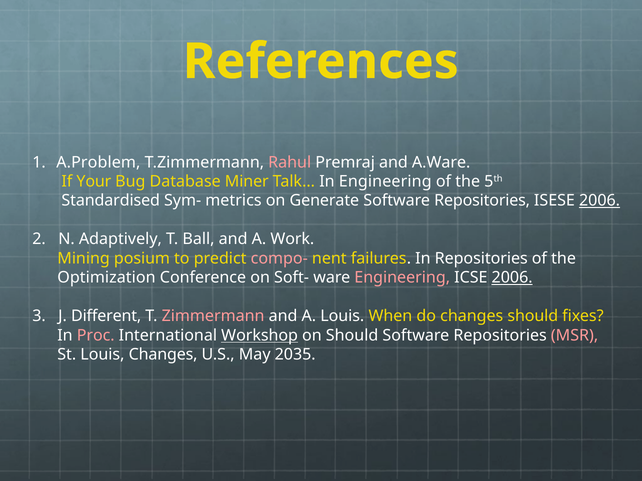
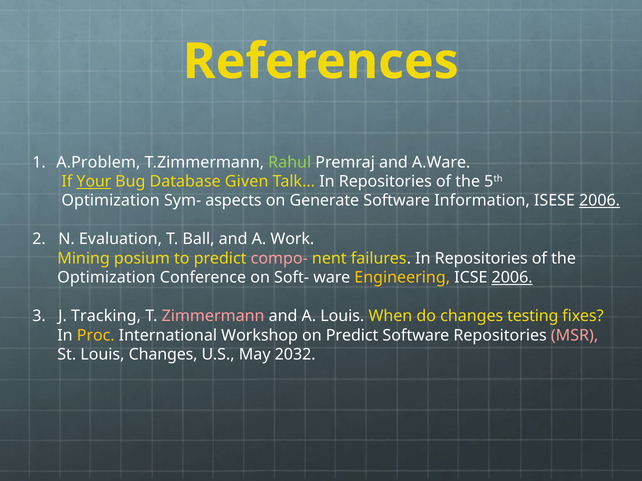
Rahul colour: pink -> light green
Your underline: none -> present
Miner: Miner -> Given
Talk In Engineering: Engineering -> Repositories
Standardised at (111, 201): Standardised -> Optimization
metrics: metrics -> aspects
Repositories at (482, 201): Repositories -> Information
Adaptively: Adaptively -> Evaluation
Engineering at (402, 278) colour: pink -> yellow
Different: Different -> Tracking
changes should: should -> testing
Proc colour: pink -> yellow
Workshop underline: present -> none
on Should: Should -> Predict
2035: 2035 -> 2032
